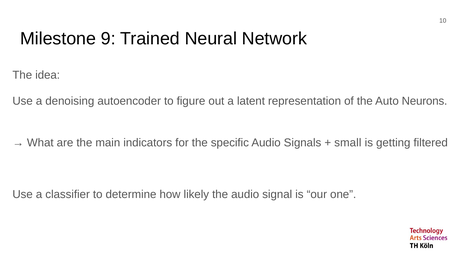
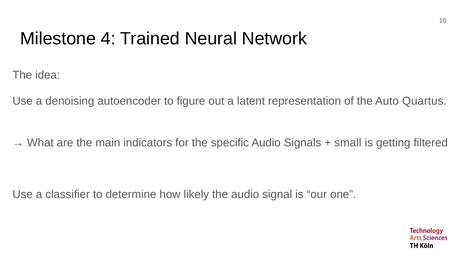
9: 9 -> 4
Neurons: Neurons -> Quartus
